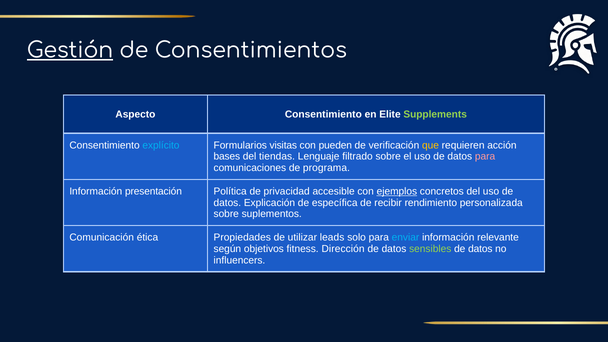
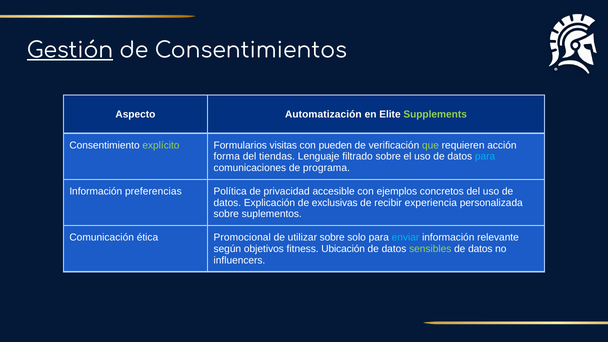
Aspecto Consentimiento: Consentimiento -> Automatización
explícito colour: light blue -> light green
que colour: yellow -> light green
bases: bases -> forma
para at (485, 157) colour: pink -> light blue
presentación: presentación -> preferencias
ejemplos underline: present -> none
específica: específica -> exclusivas
rendimiento: rendimiento -> experiencia
Propiedades: Propiedades -> Promocional
utilizar leads: leads -> sobre
Dirección: Dirección -> Ubicación
